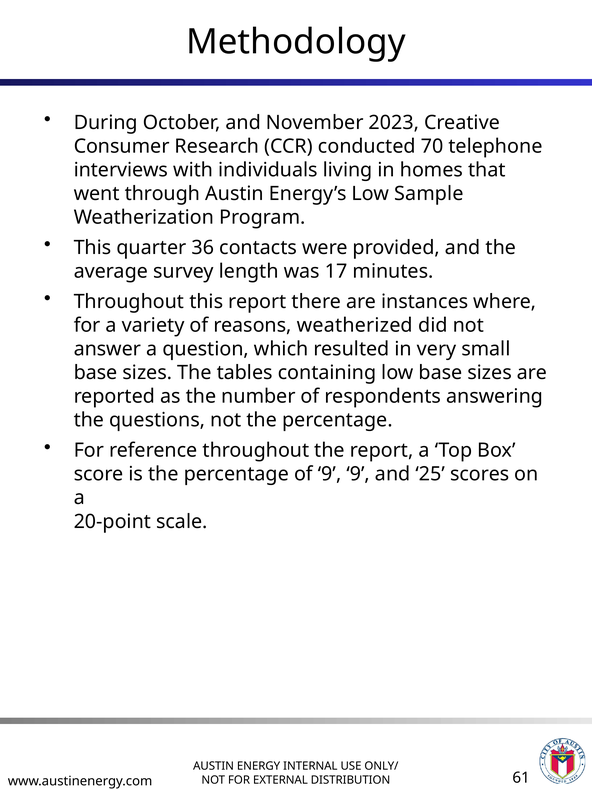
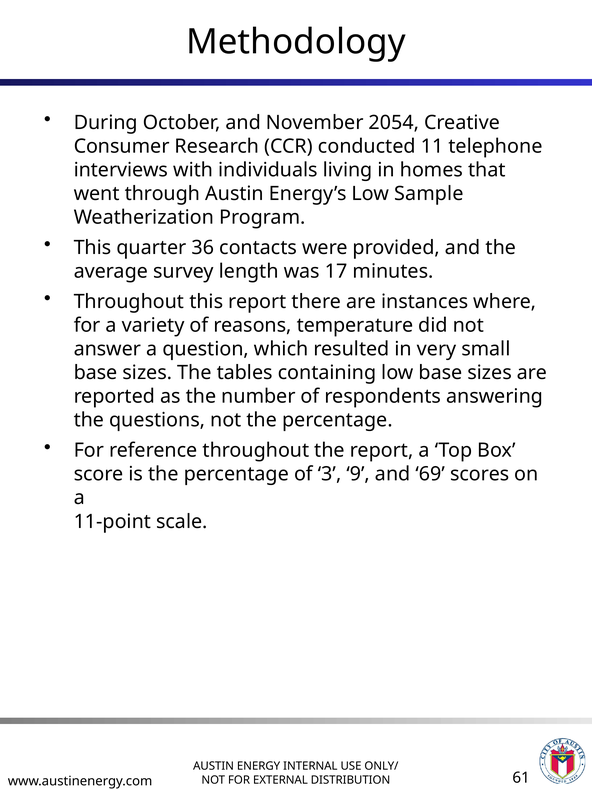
2023: 2023 -> 2054
70: 70 -> 11
weatherized: weatherized -> temperature
of 9: 9 -> 3
25: 25 -> 69
20-point: 20-point -> 11-point
